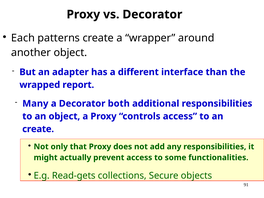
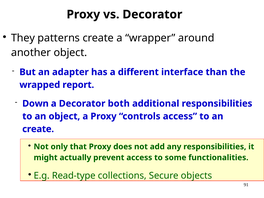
Each: Each -> They
Many: Many -> Down
Read-gets: Read-gets -> Read-type
